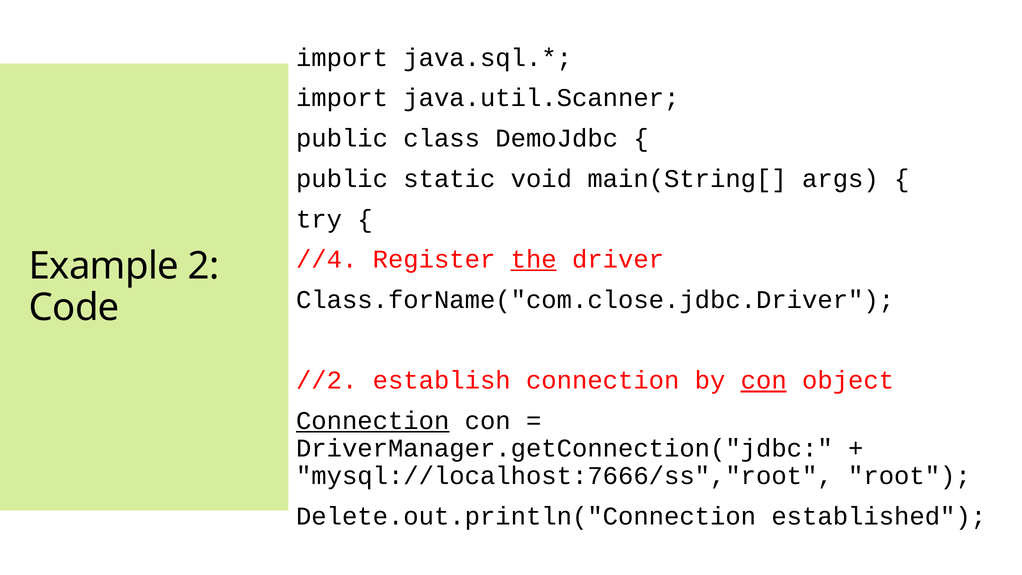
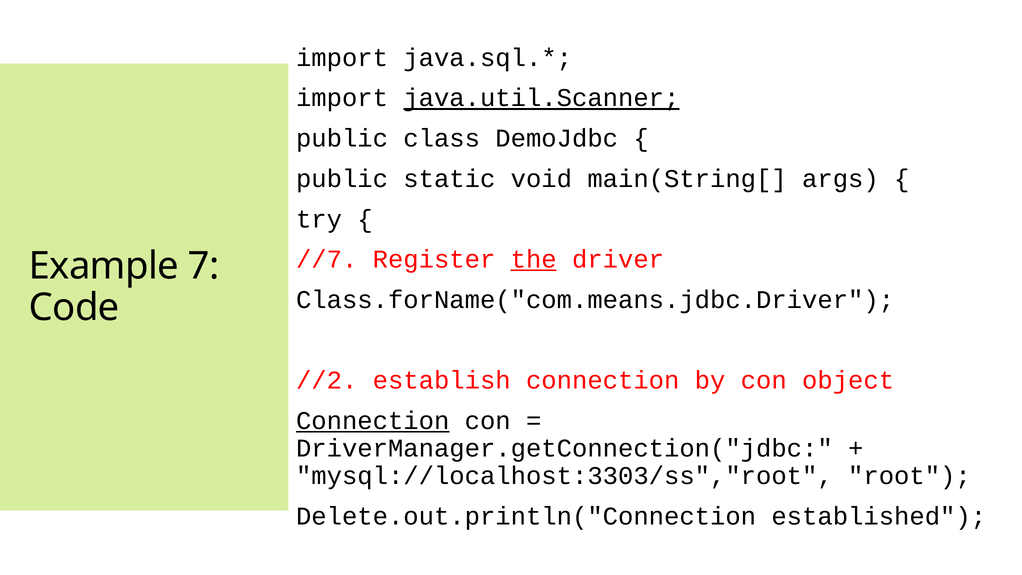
java.util.Scanner underline: none -> present
//4: //4 -> //7
2: 2 -> 7
Class.forName("com.close.jdbc.Driver: Class.forName("com.close.jdbc.Driver -> Class.forName("com.means.jdbc.Driver
con at (764, 380) underline: present -> none
mysql://localhost:7666/ss","root: mysql://localhost:7666/ss","root -> mysql://localhost:3303/ss","root
